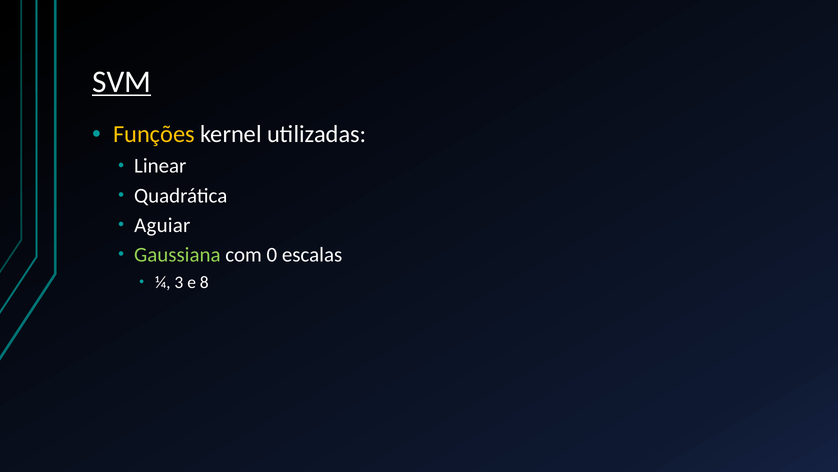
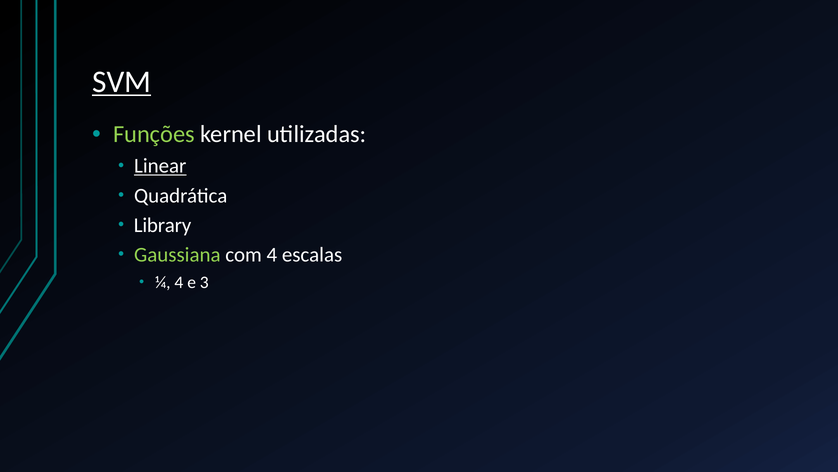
Funções colour: yellow -> light green
Linear underline: none -> present
Aguiar: Aguiar -> Library
com 0: 0 -> 4
¼ 3: 3 -> 4
8: 8 -> 3
